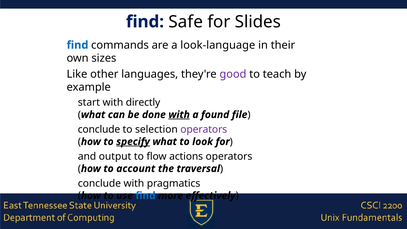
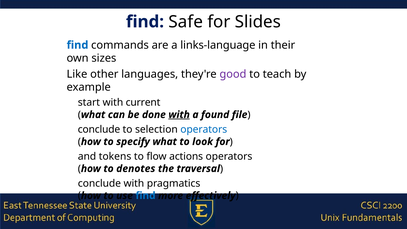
look-language: look-language -> links-language
directly: directly -> current
operators at (204, 129) colour: purple -> blue
specify underline: present -> none
output: output -> tokens
account: account -> denotes
